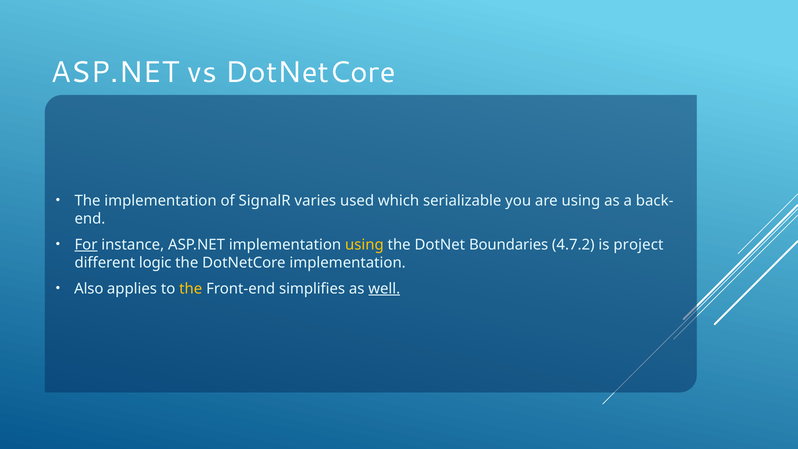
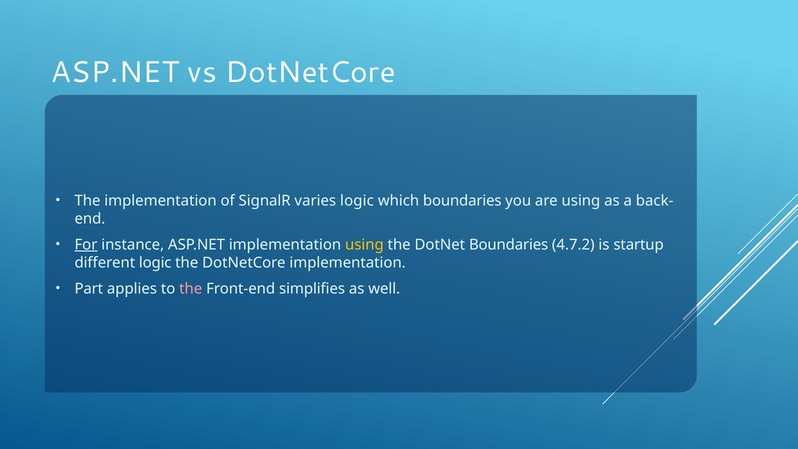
varies used: used -> logic
which serializable: serializable -> boundaries
project: project -> startup
Also: Also -> Part
the at (191, 289) colour: yellow -> pink
well underline: present -> none
